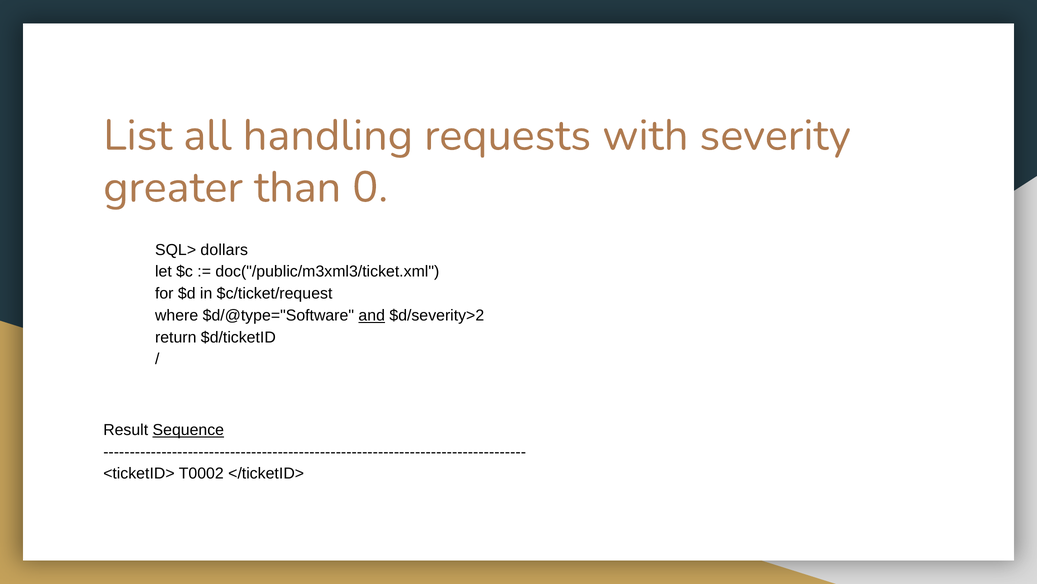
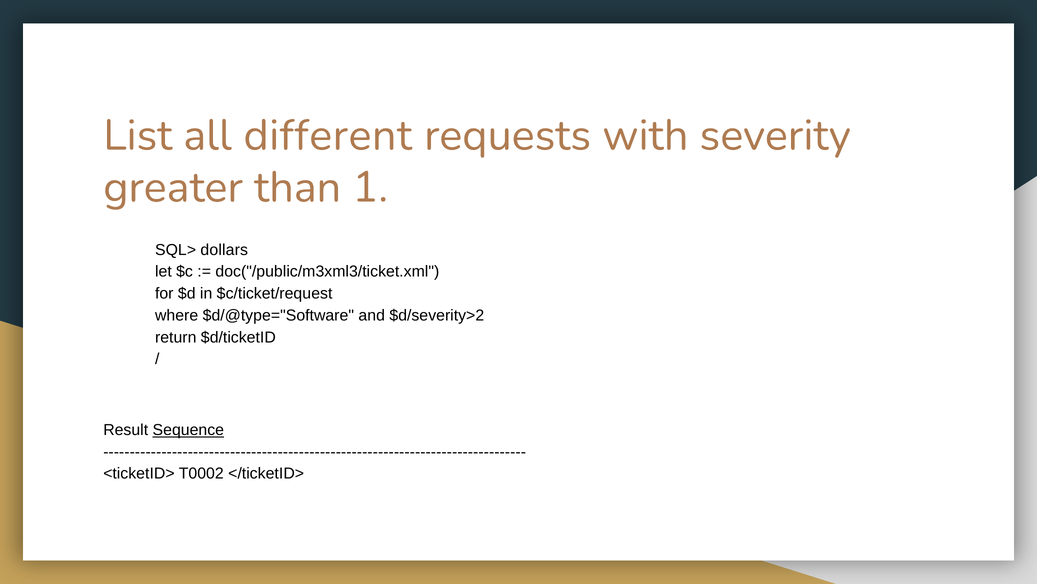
handling: handling -> different
0: 0 -> 1
and underline: present -> none
